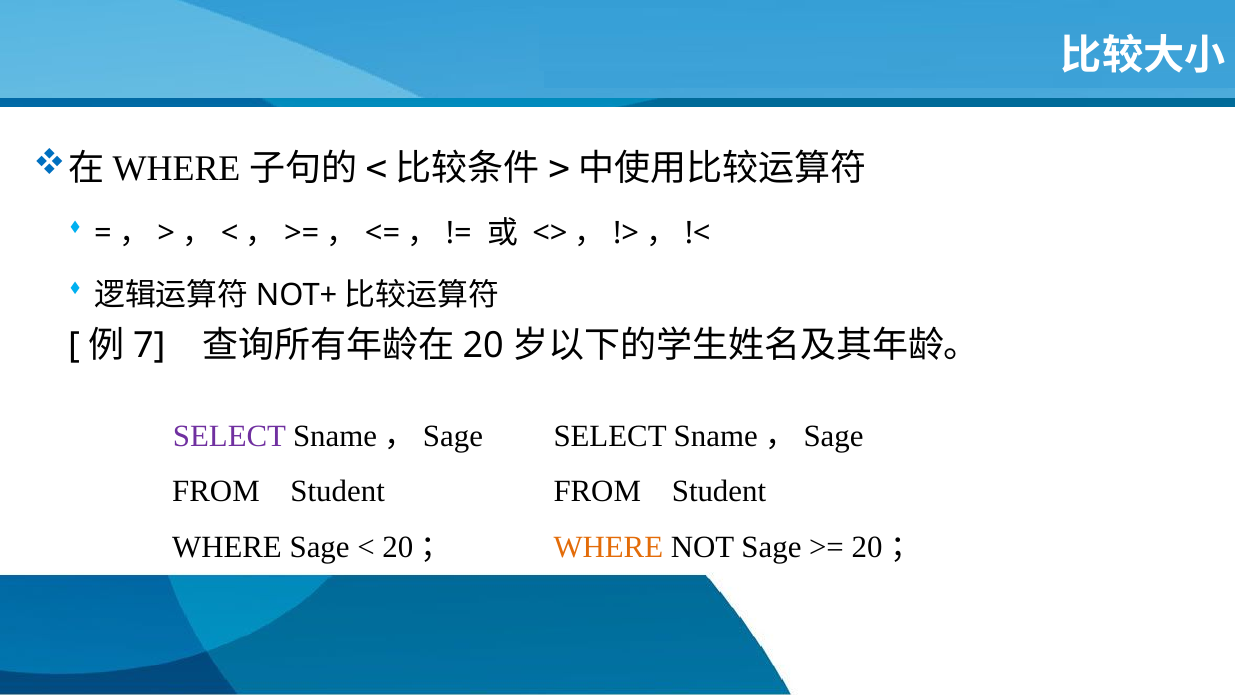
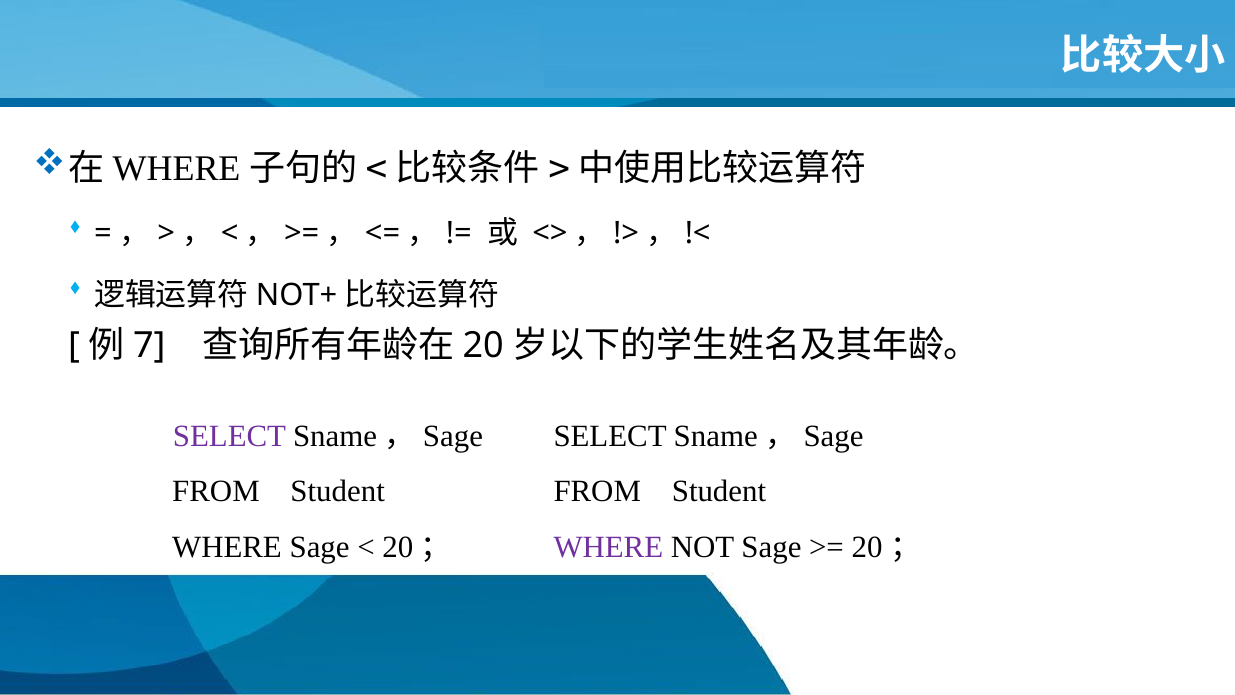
WHERE at (608, 547) colour: orange -> purple
